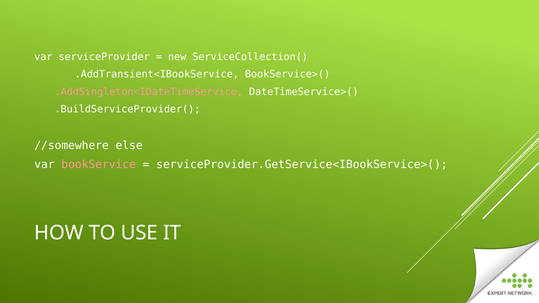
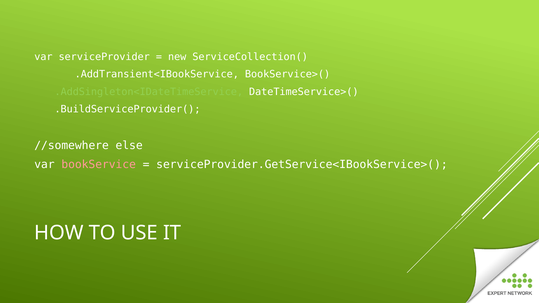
.AddSingleton<IDateTimeService colour: pink -> light green
